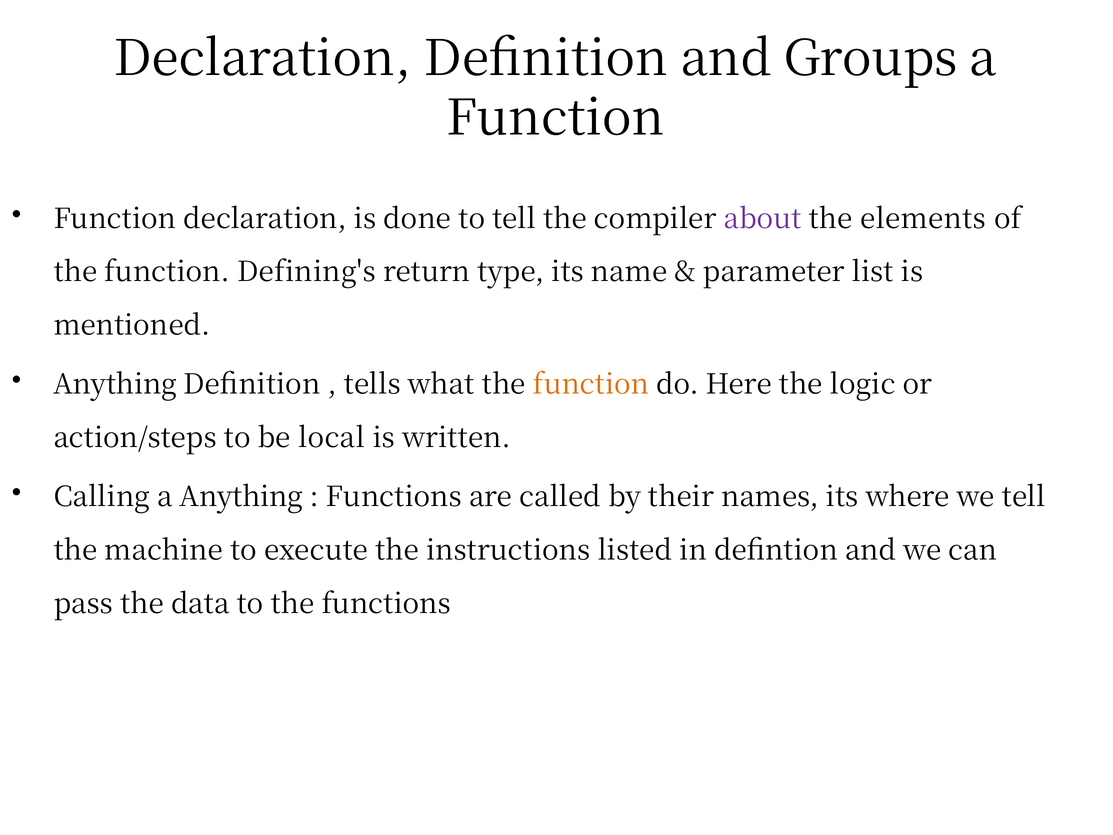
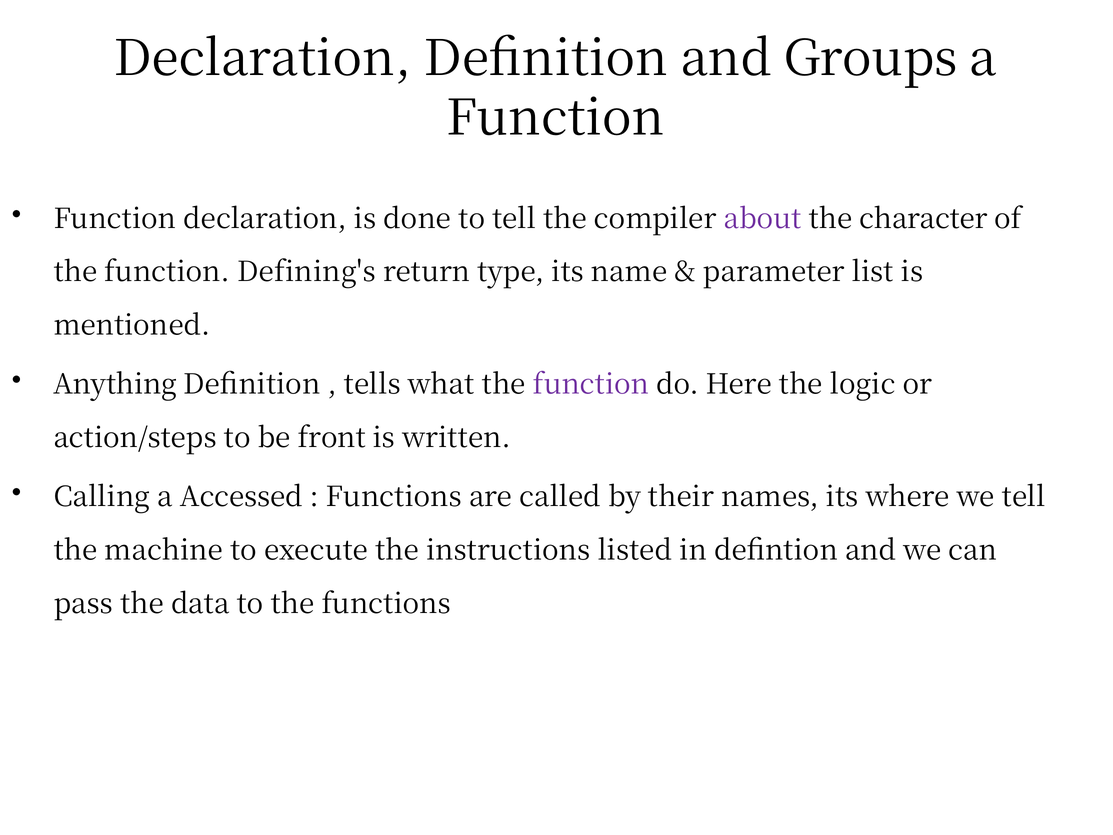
elements: elements -> character
function at (591, 385) colour: orange -> purple
local: local -> front
a Anything: Anything -> Accessed
